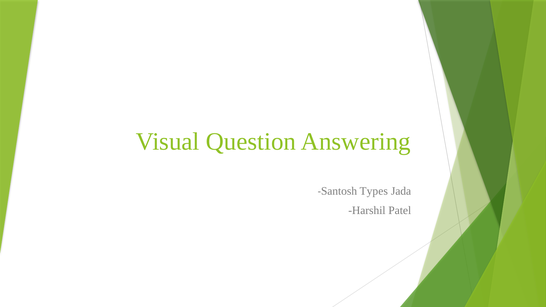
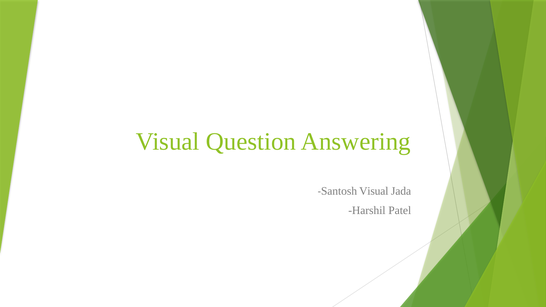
Santosh Types: Types -> Visual
